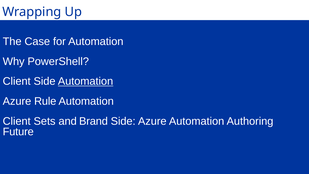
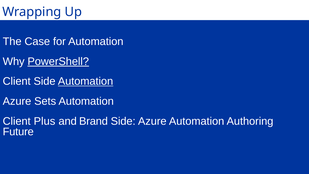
PowerShell underline: none -> present
Rule: Rule -> Sets
Sets: Sets -> Plus
